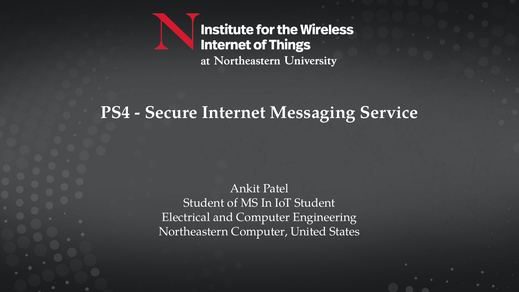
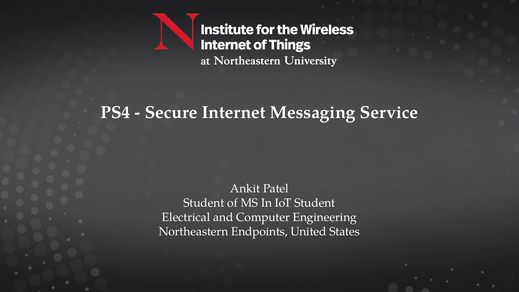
Northeastern Computer: Computer -> Endpoints
